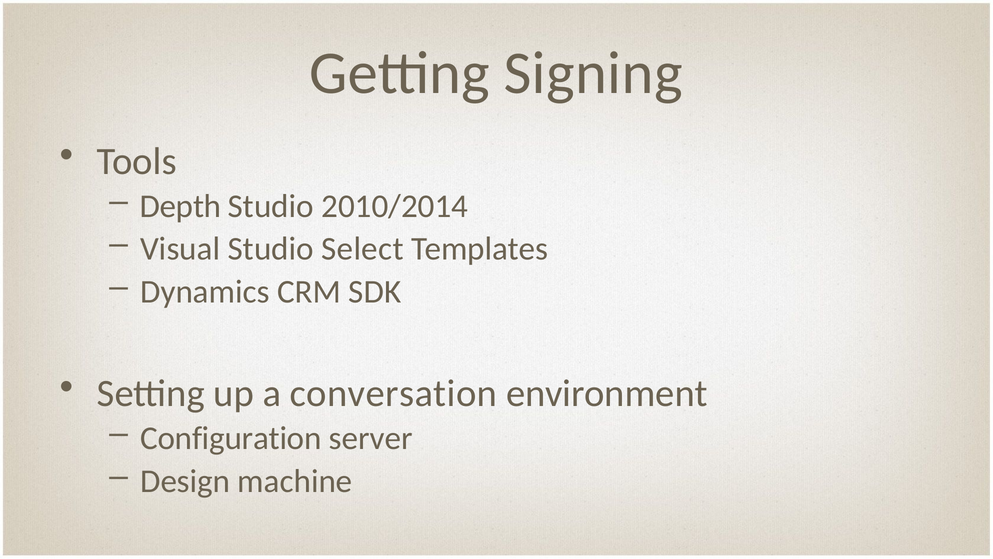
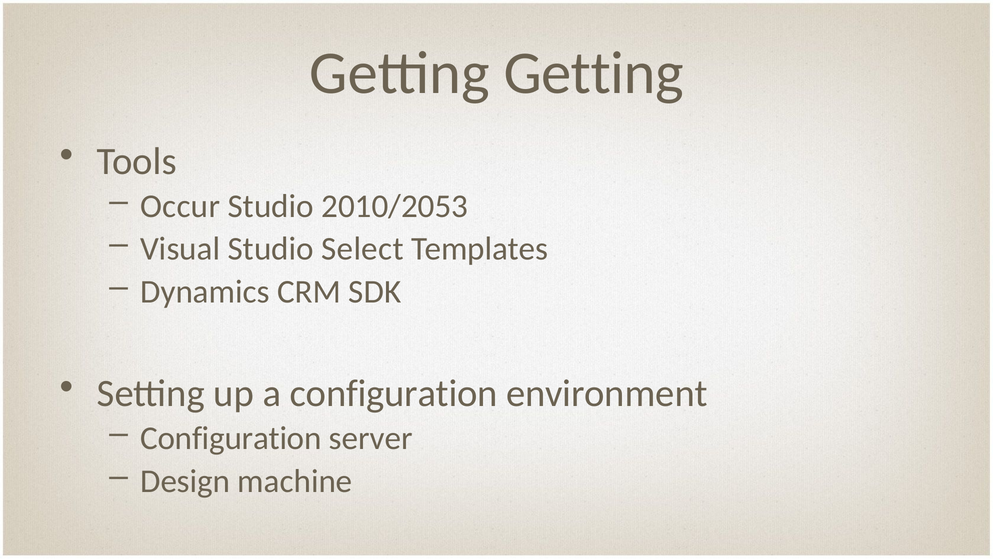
Getting Signing: Signing -> Getting
Depth: Depth -> Occur
2010/2014: 2010/2014 -> 2010/2053
a conversation: conversation -> configuration
